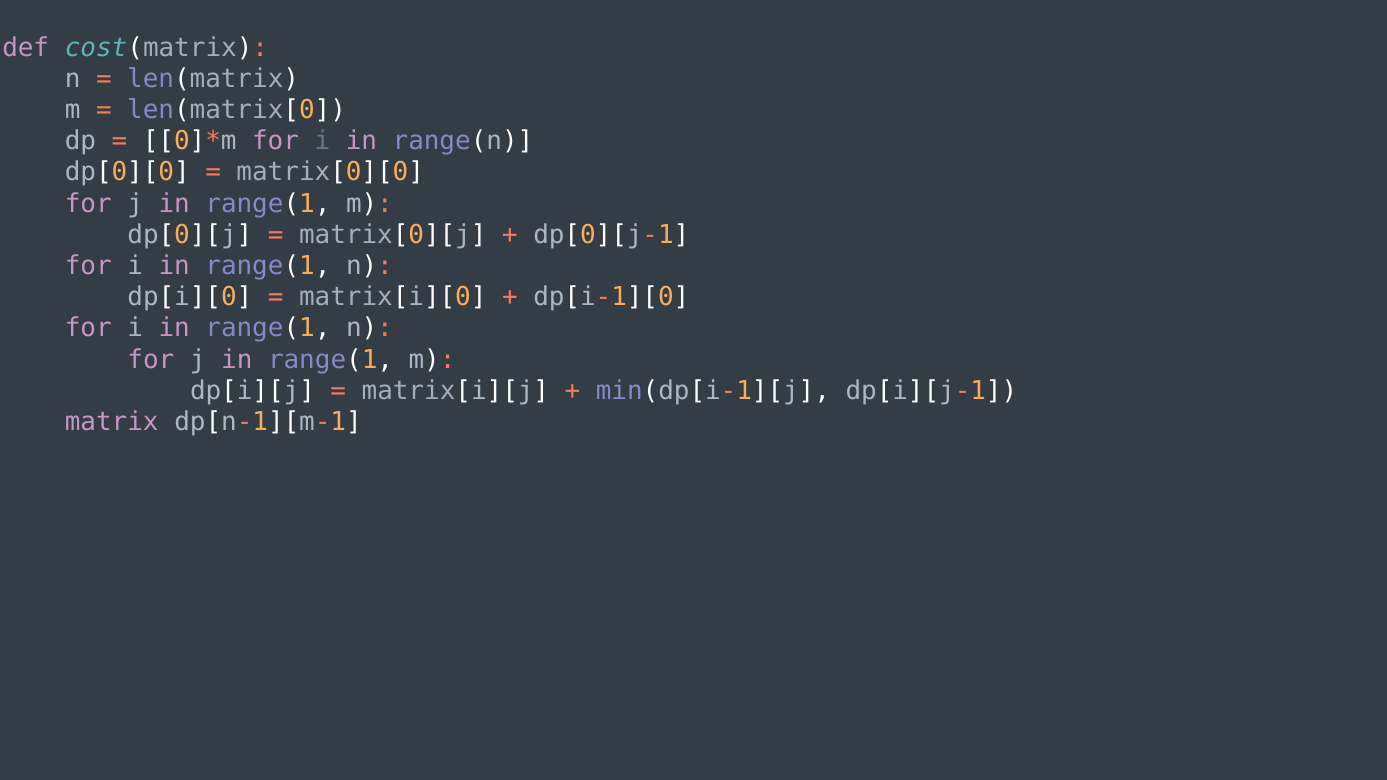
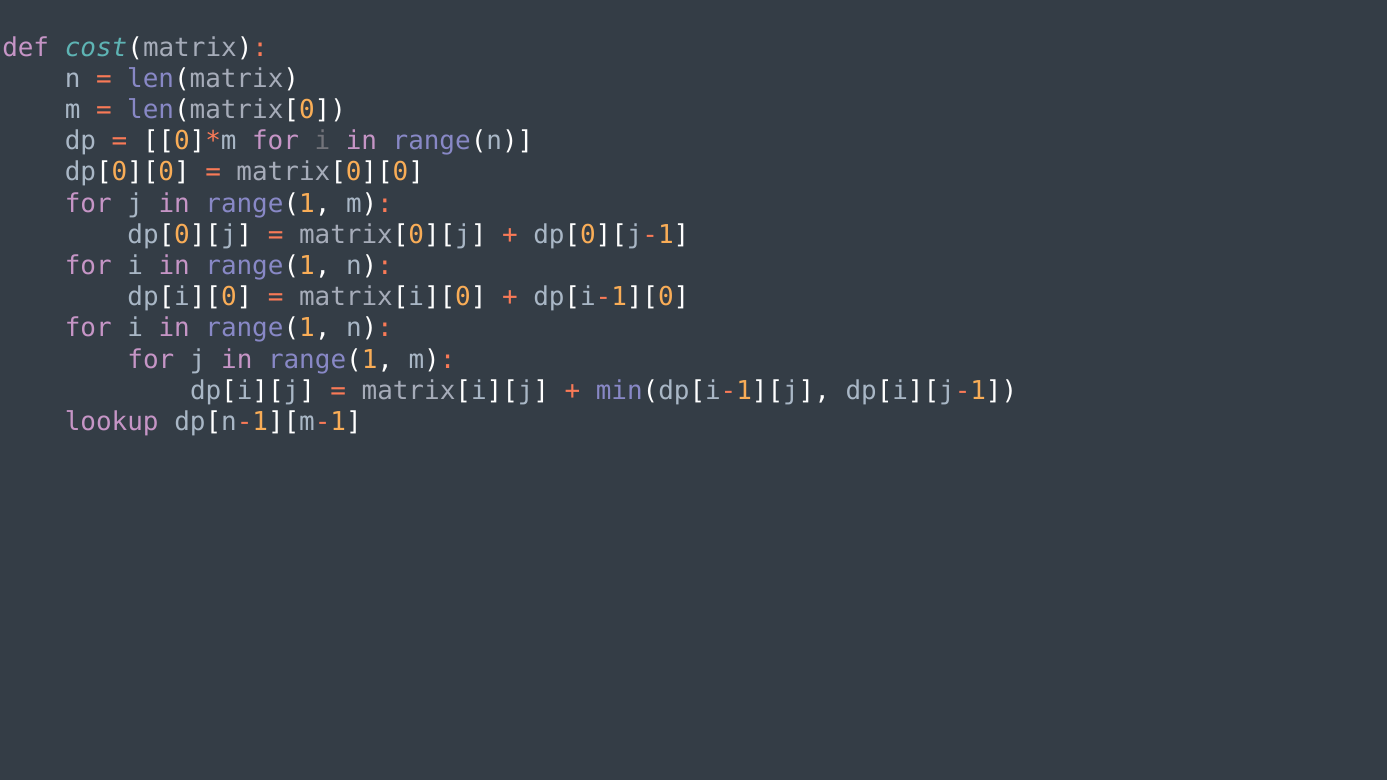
matrix: matrix -> lookup
